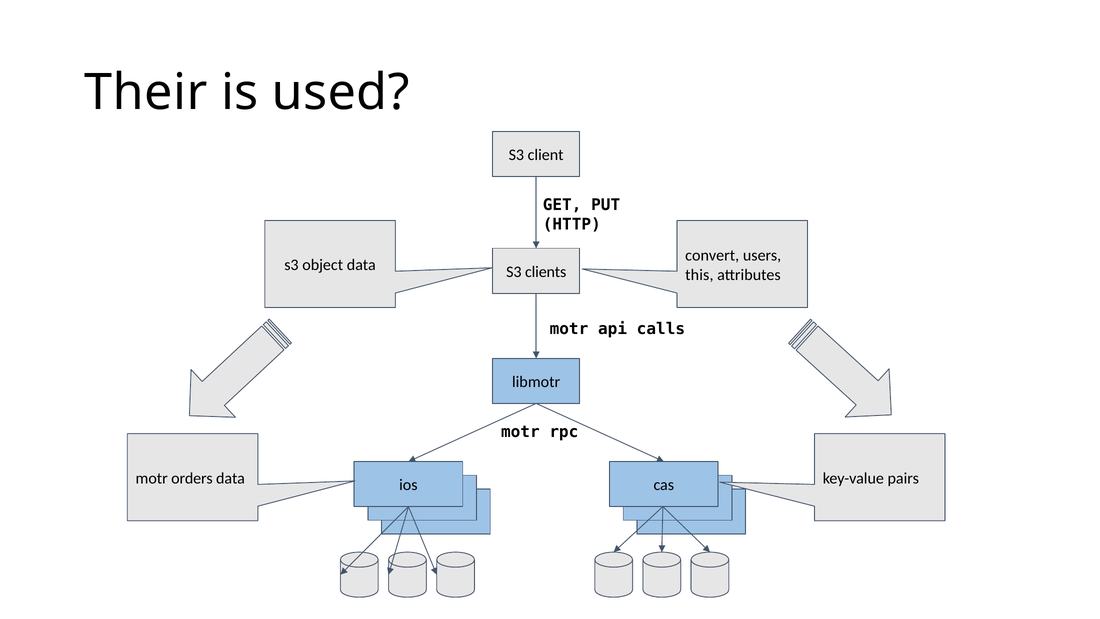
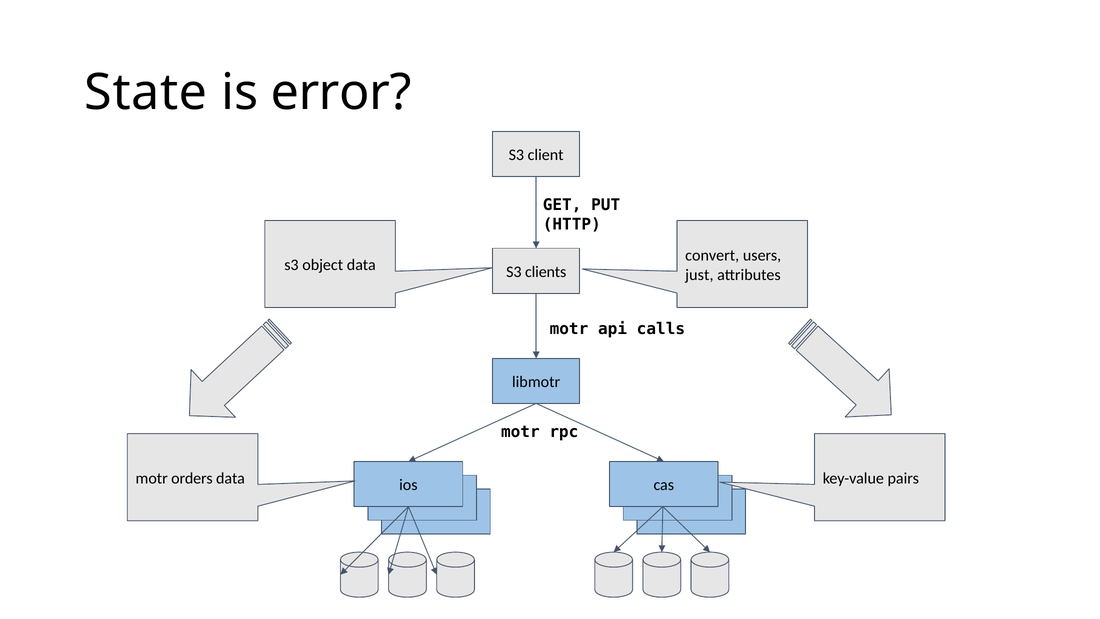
Their: Their -> State
used: used -> error
this: this -> just
